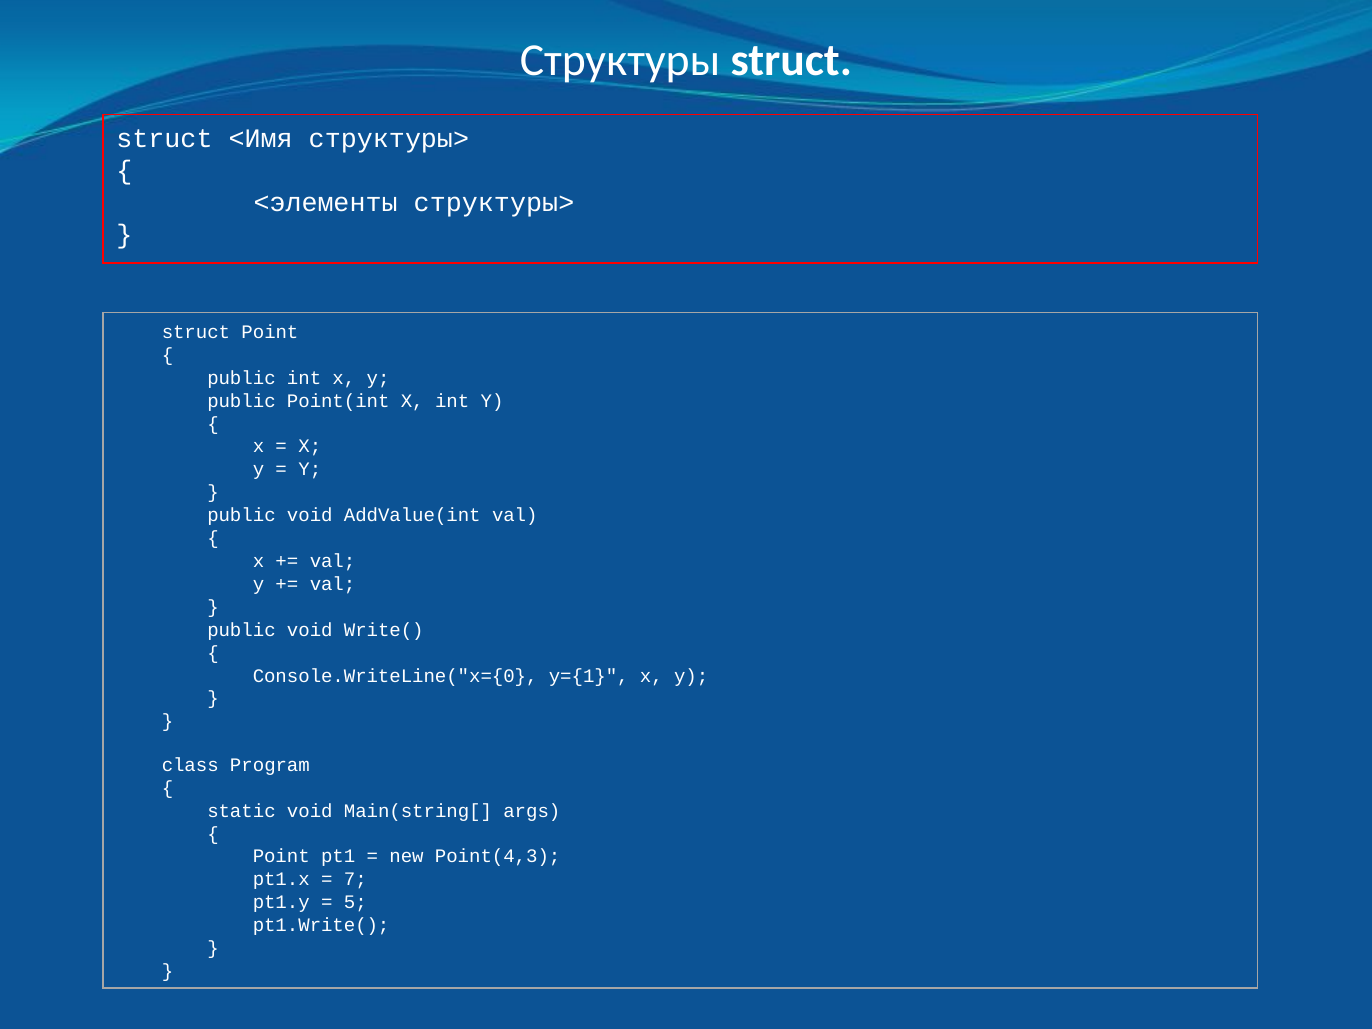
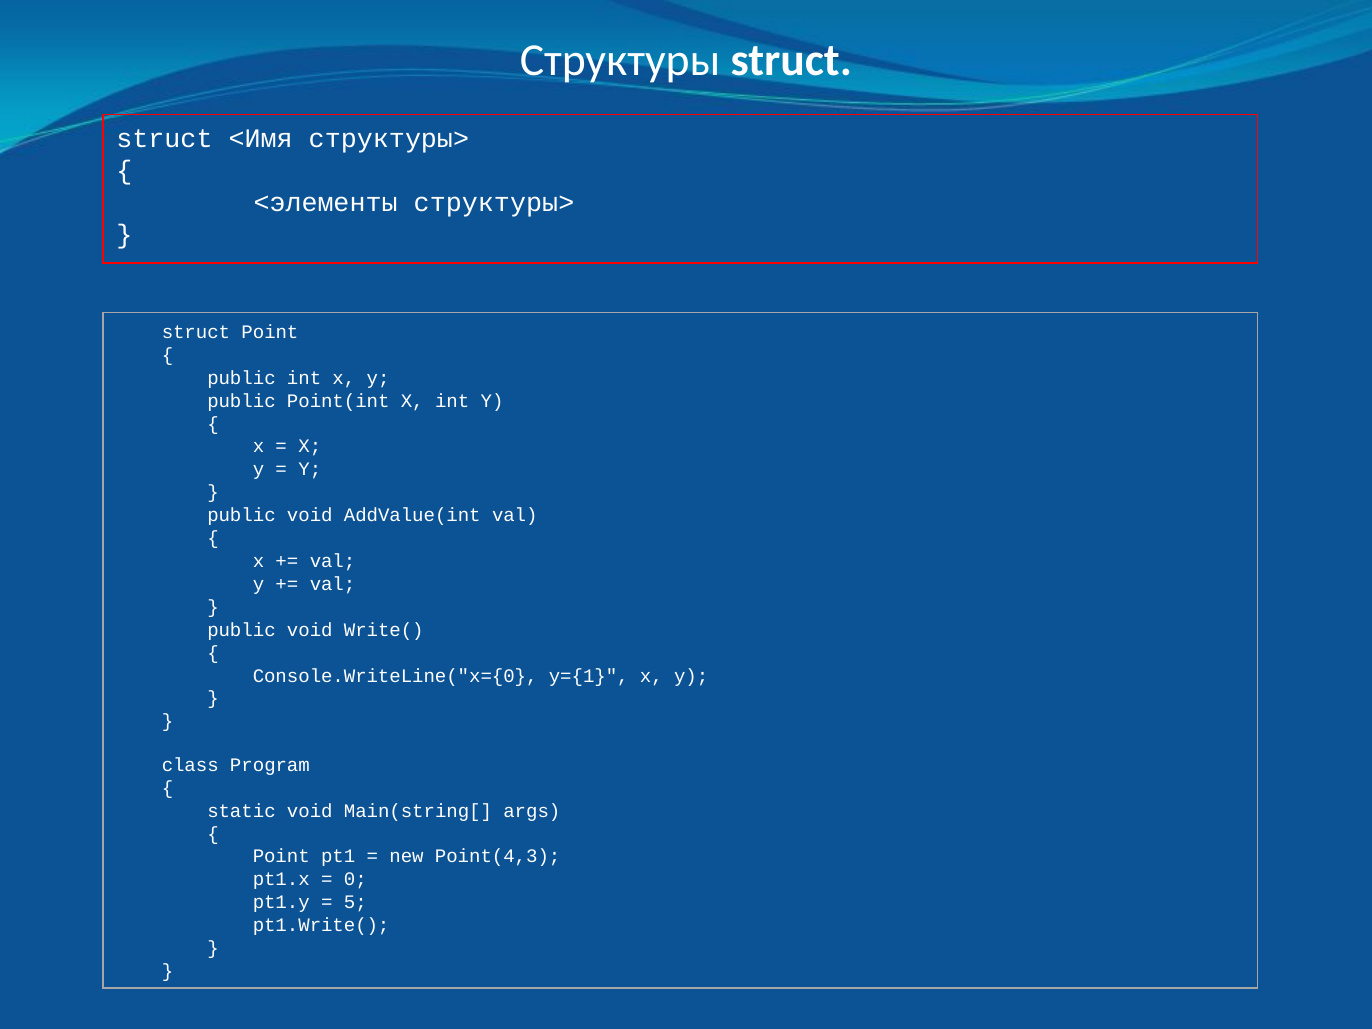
7: 7 -> 0
